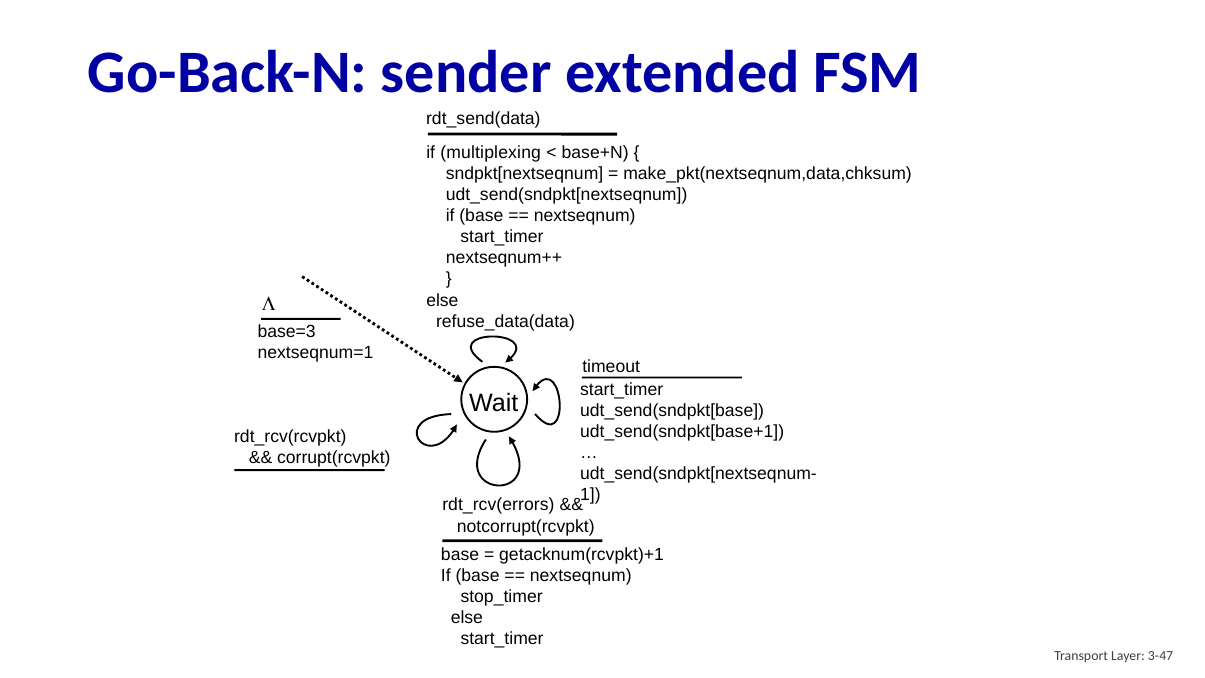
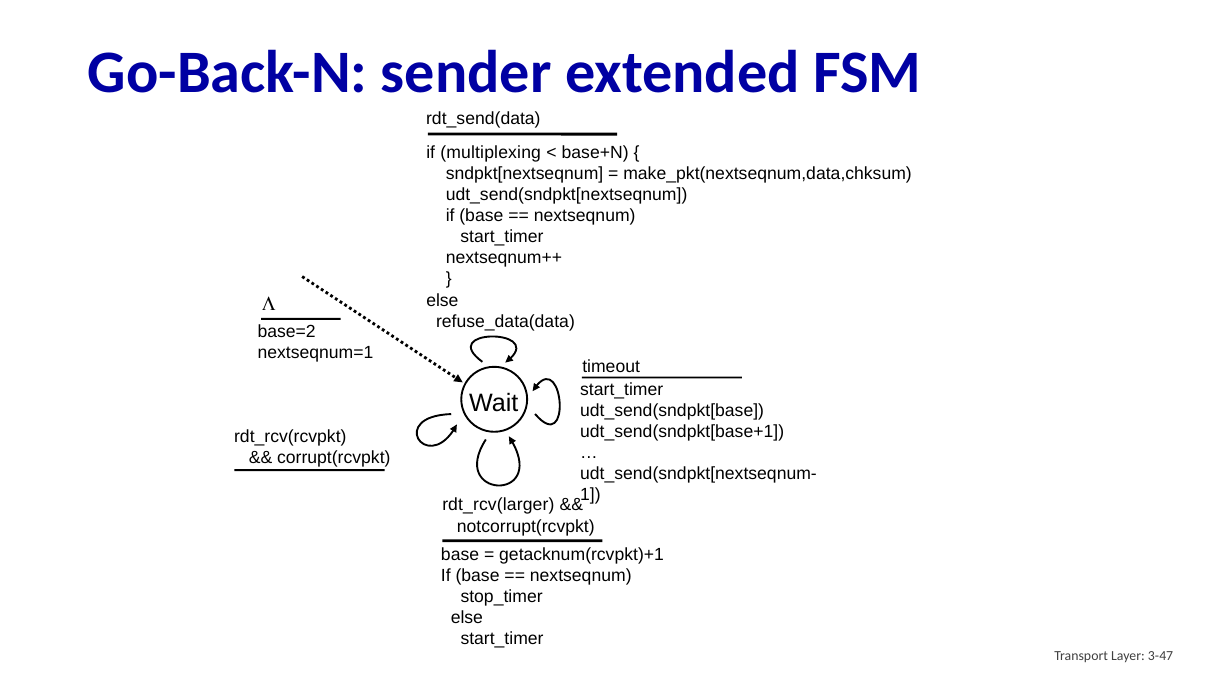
base=3: base=3 -> base=2
rdt_rcv(errors: rdt_rcv(errors -> rdt_rcv(larger
